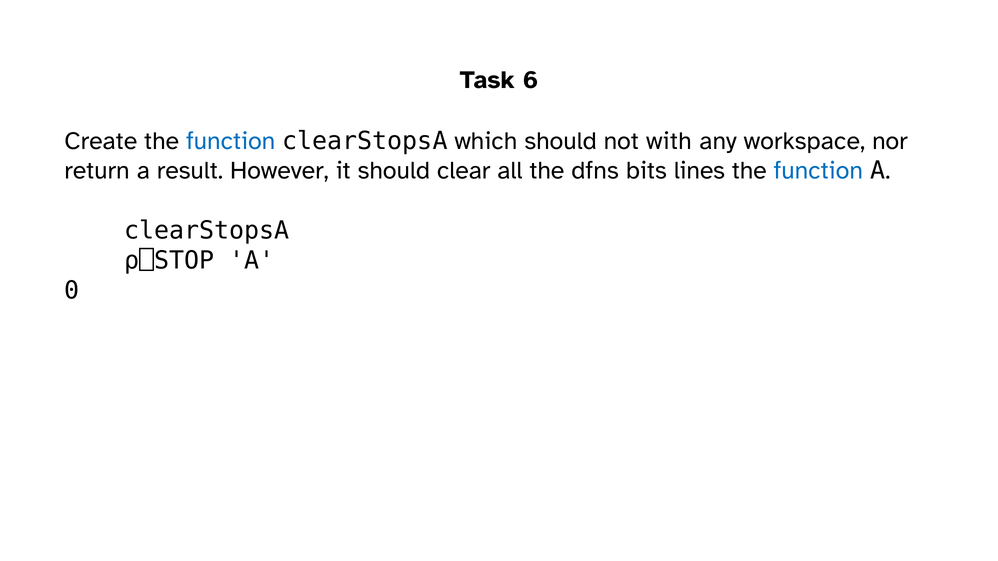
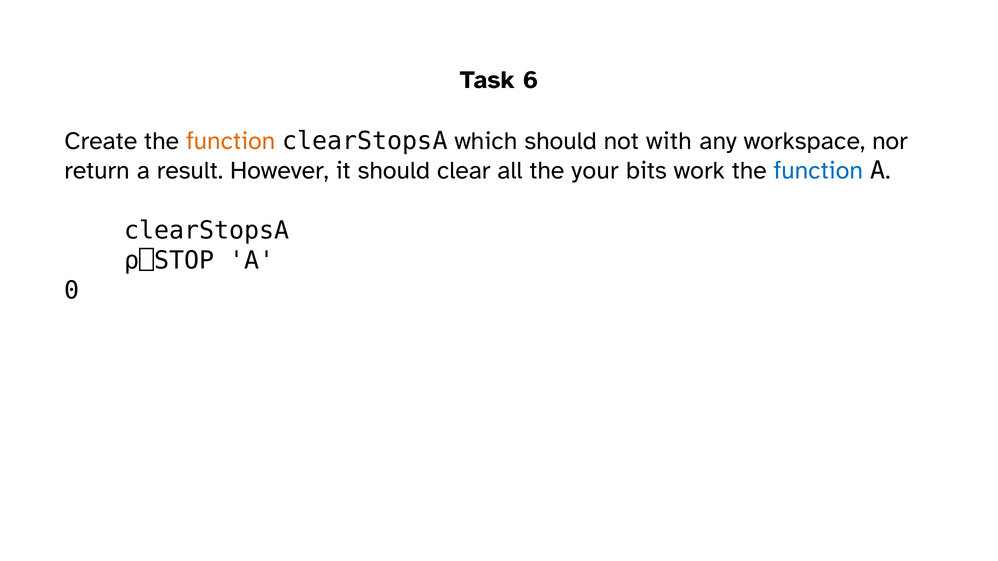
function at (231, 141) colour: blue -> orange
dfns: dfns -> your
lines: lines -> work
